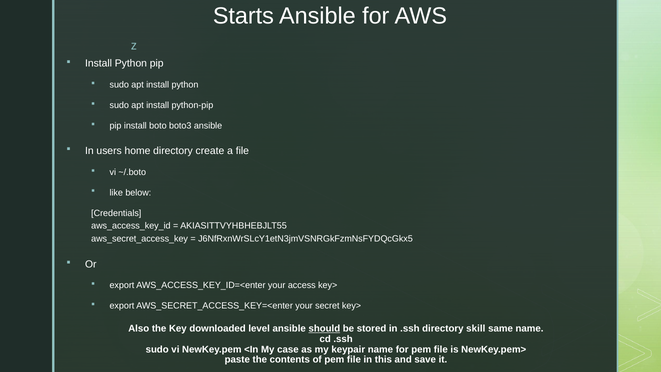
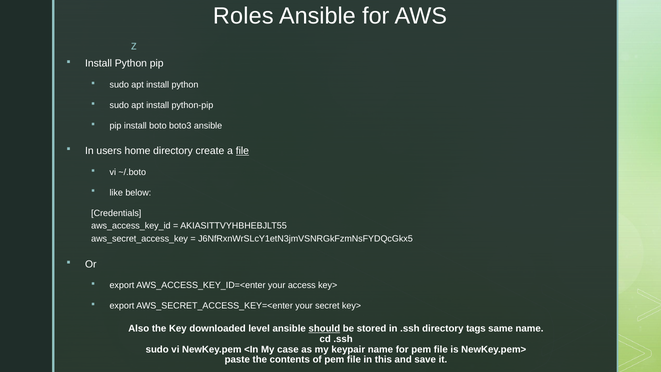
Starts: Starts -> Roles
file at (242, 151) underline: none -> present
skill: skill -> tags
